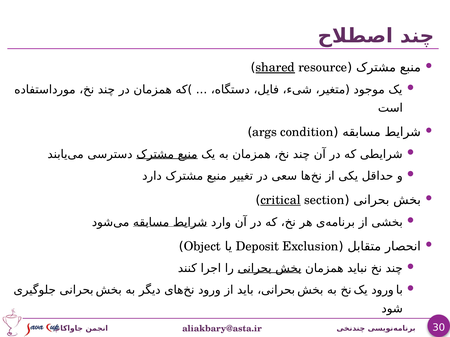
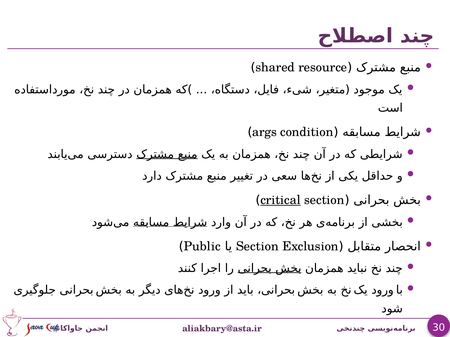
shared underline: present -> none
Object: Object -> Public
Deposit at (258, 247): Deposit -> Section
